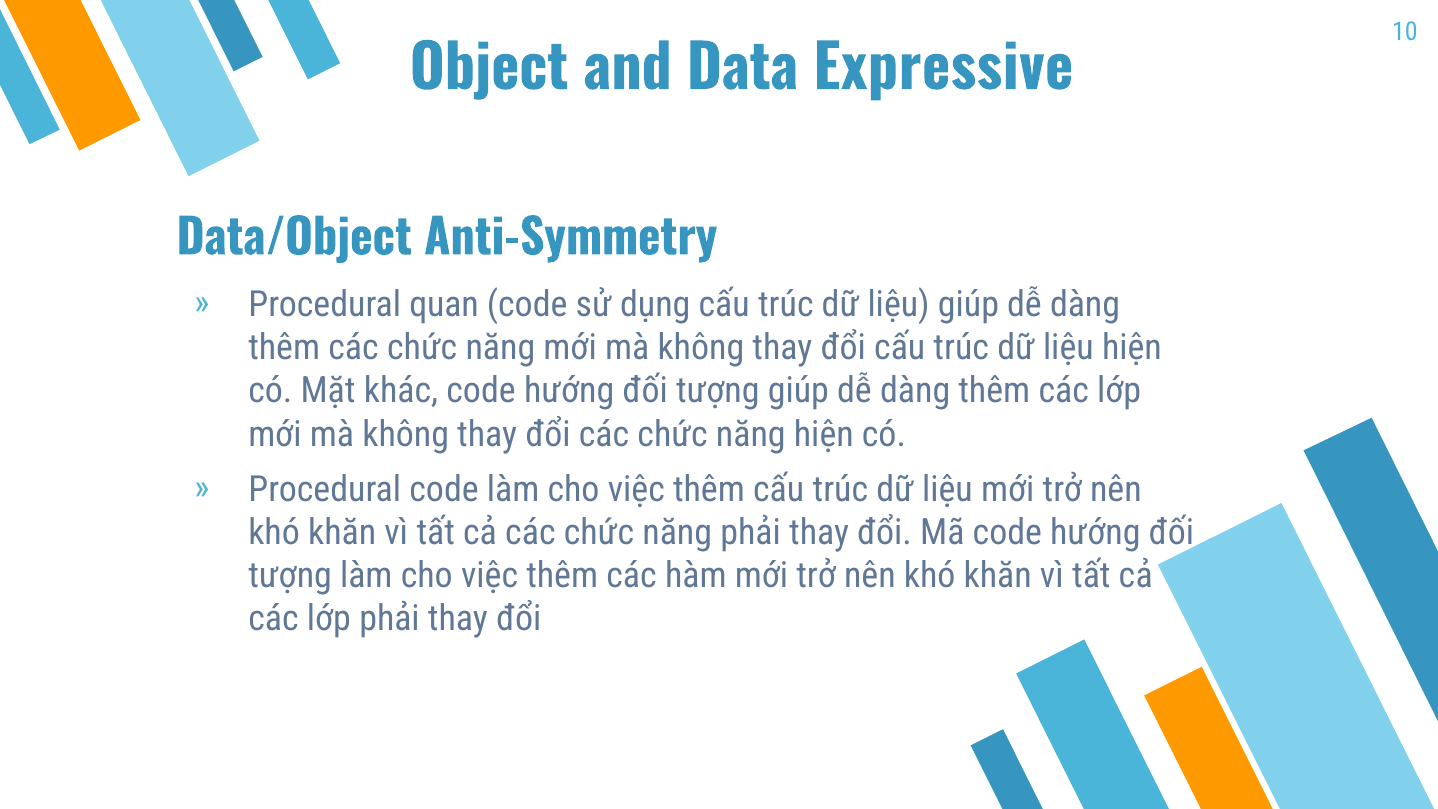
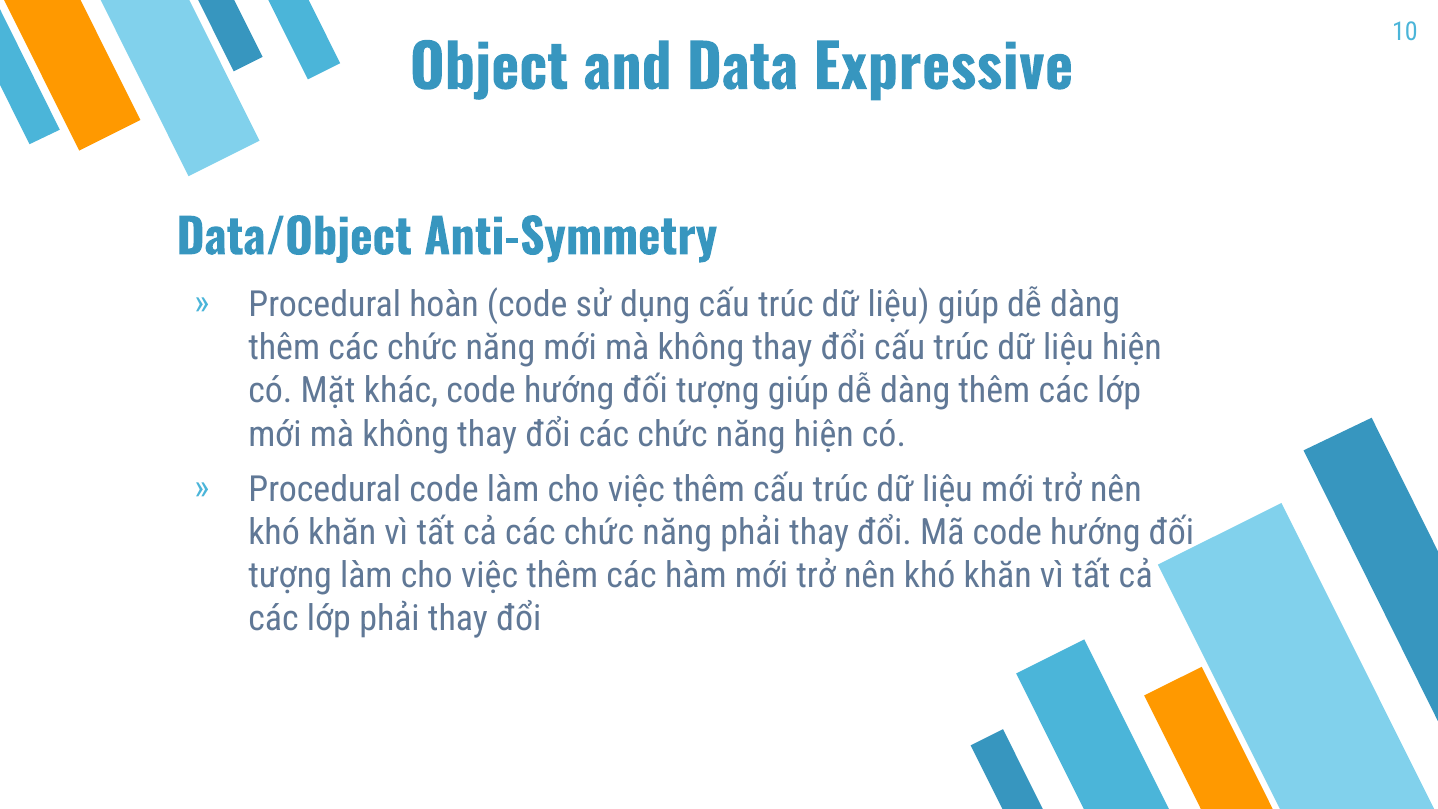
quan: quan -> hoàn
